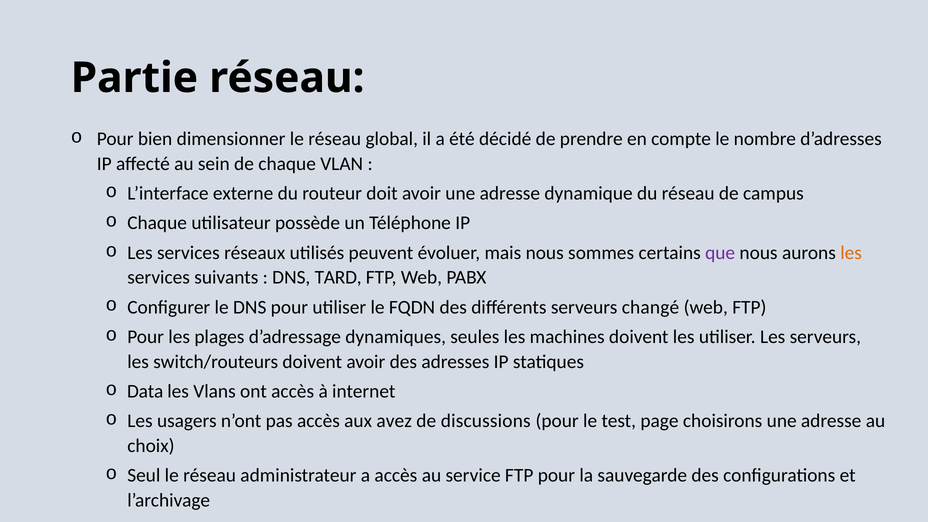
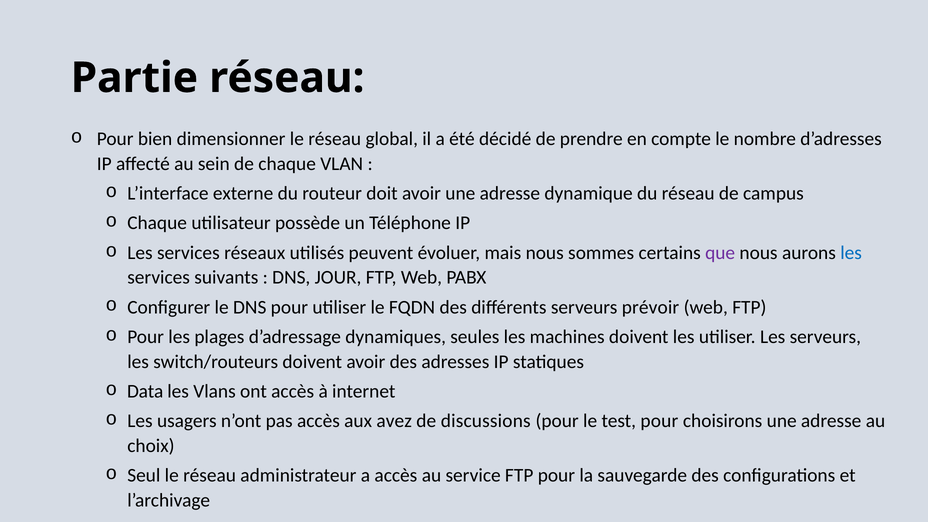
les at (851, 253) colour: orange -> blue
TARD: TARD -> JOUR
changé: changé -> prévoir
test page: page -> pour
